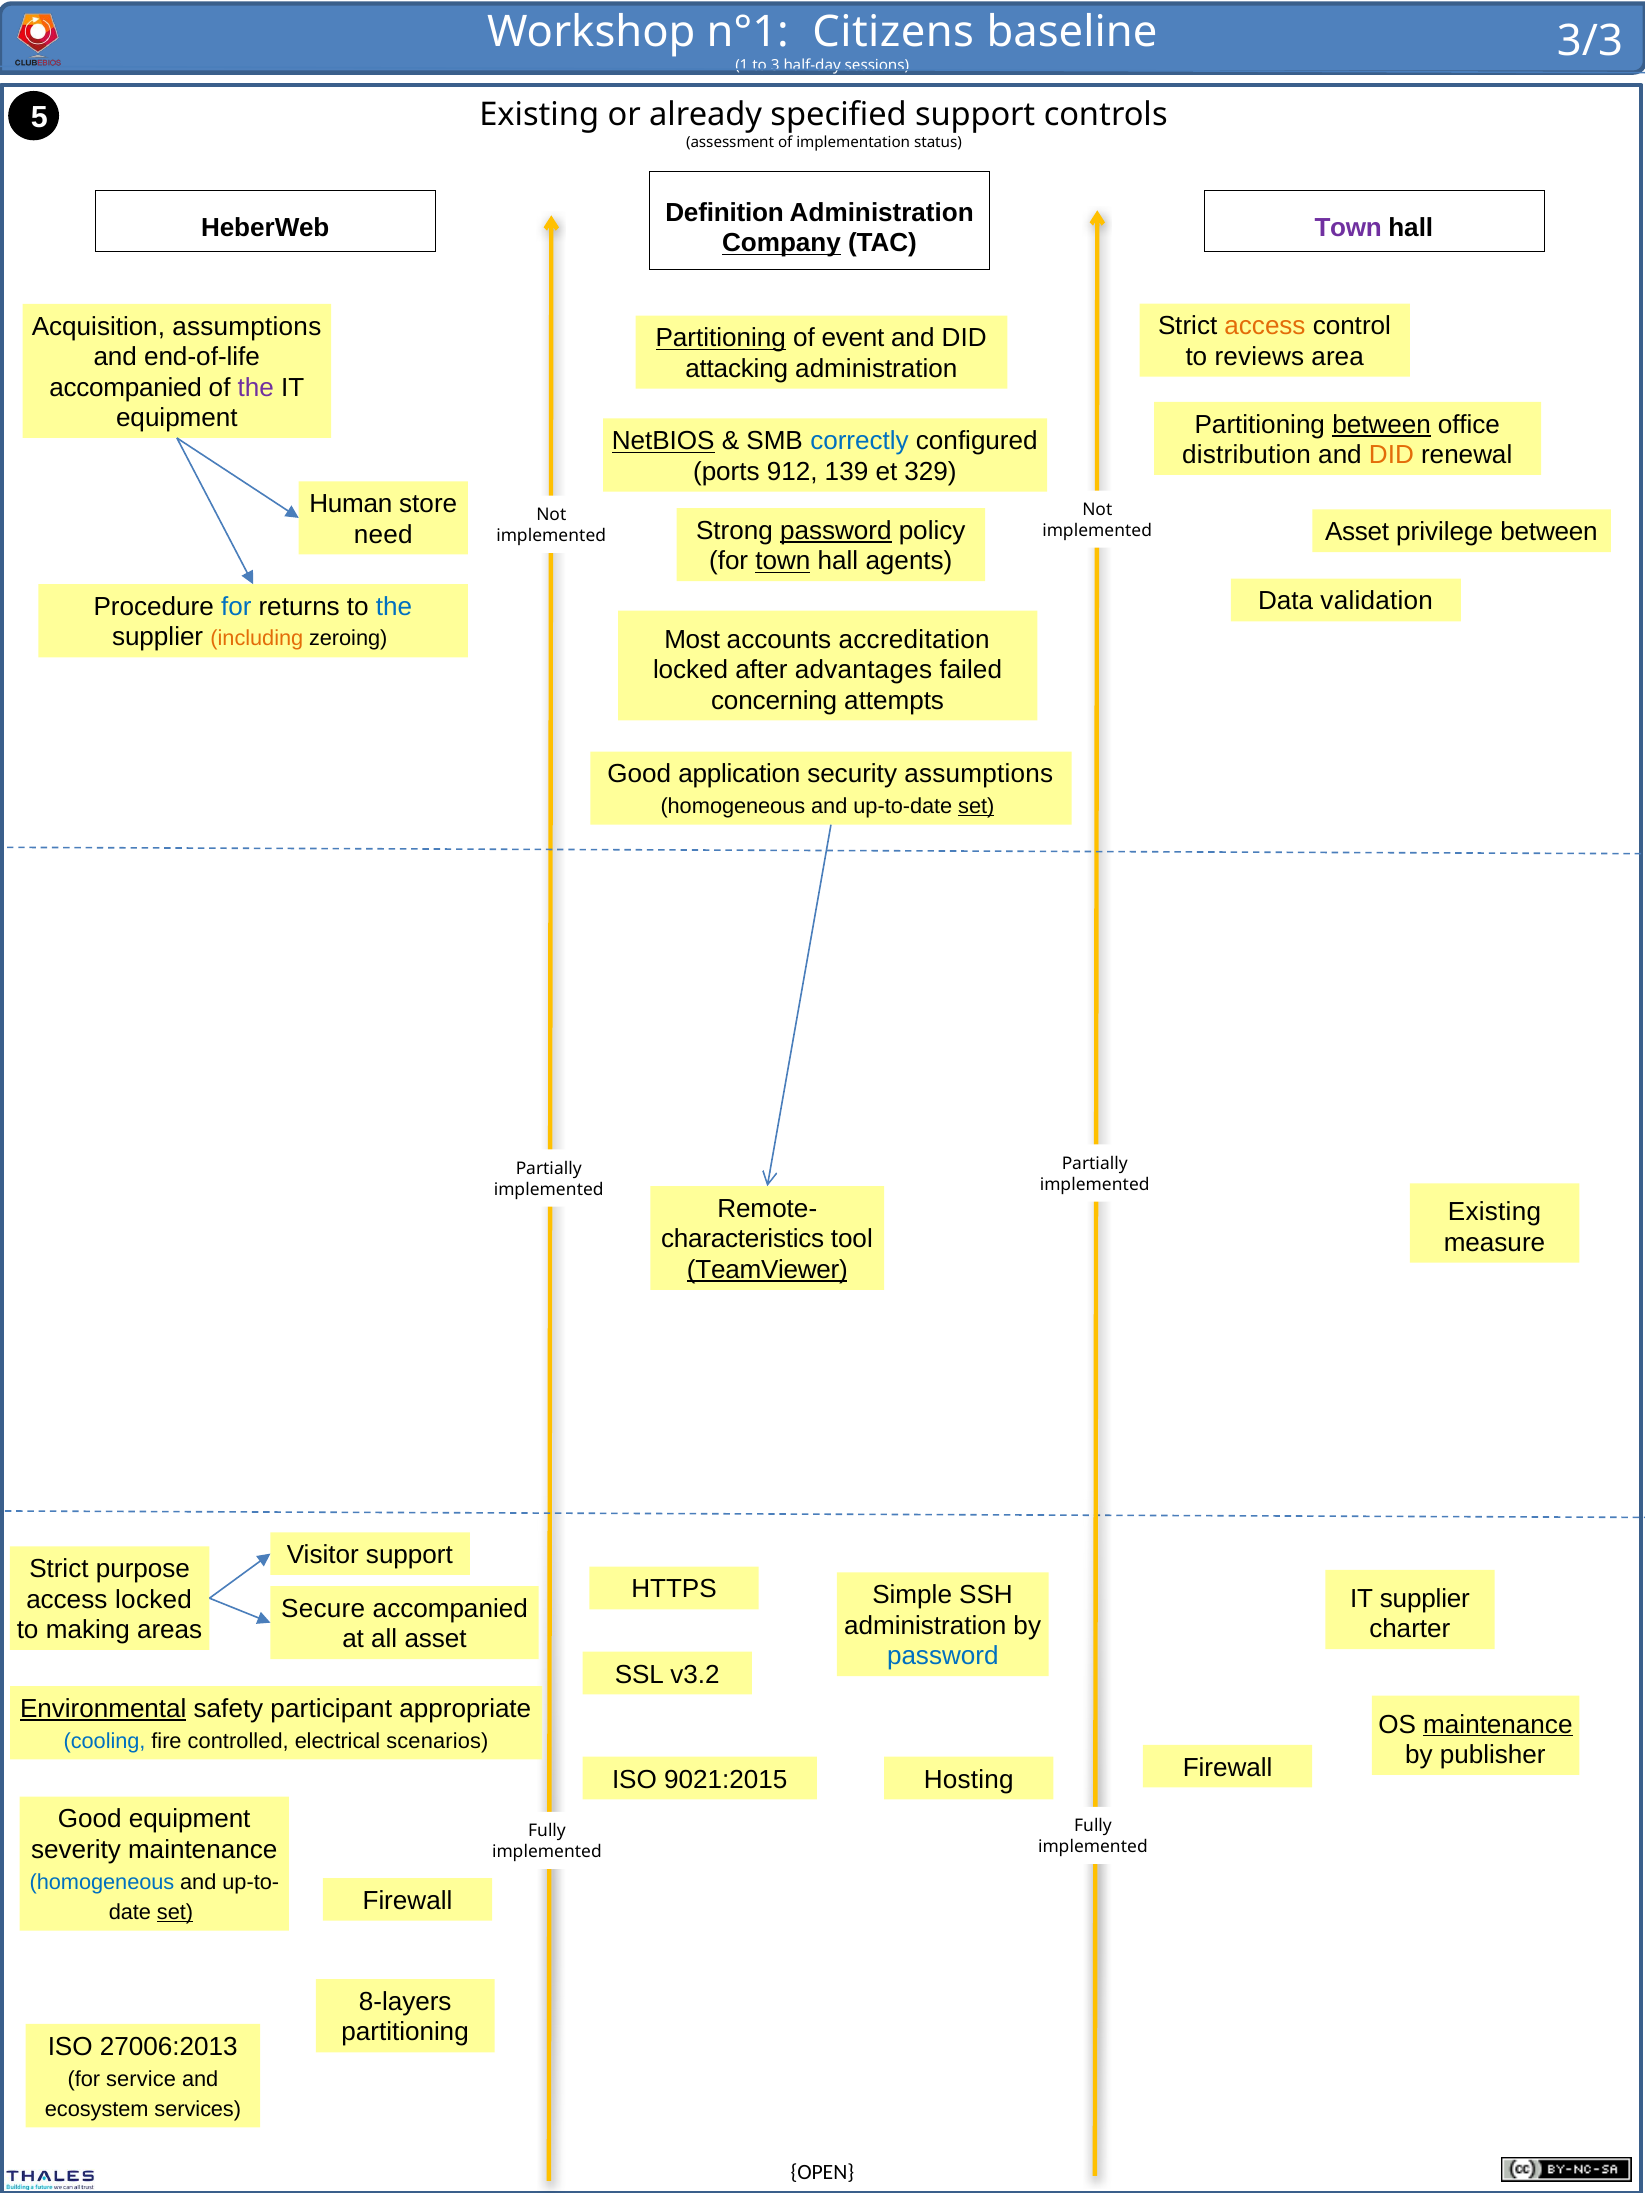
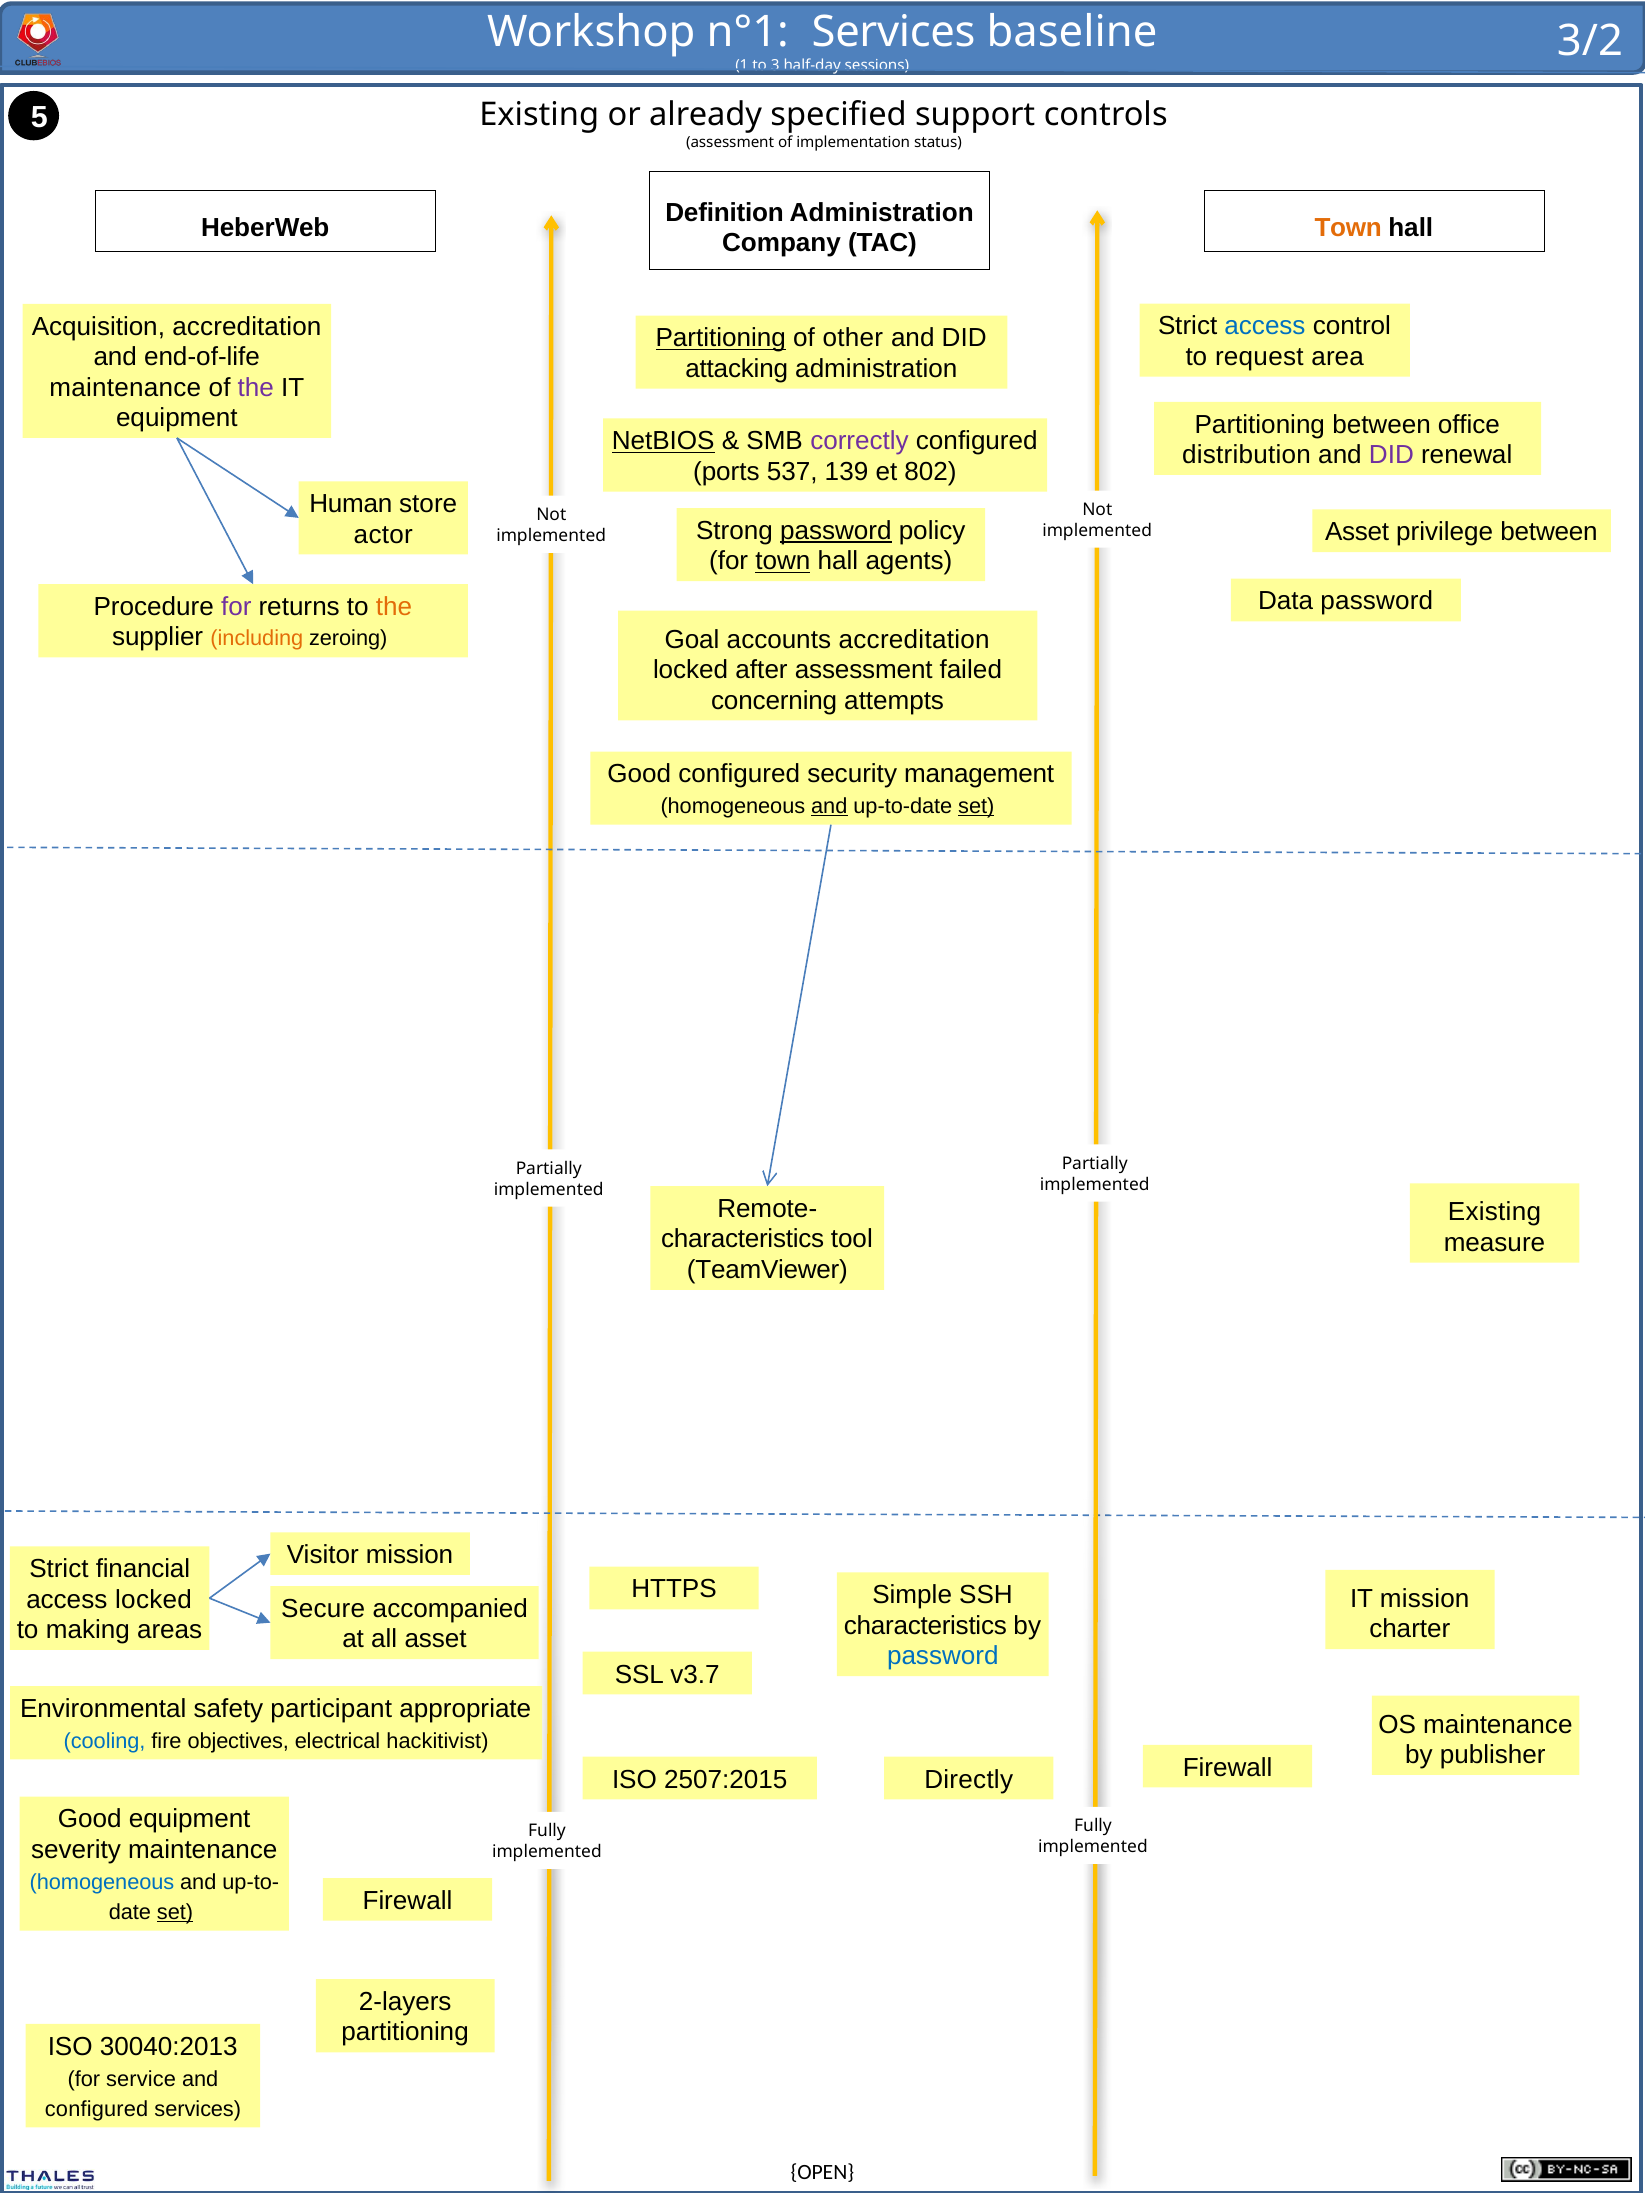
Citizens at (893, 32): Citizens -> Services
3/3: 3/3 -> 3/2
Town at (1348, 228) colour: purple -> orange
Company underline: present -> none
access at (1265, 326) colour: orange -> blue
Acquisition assumptions: assumptions -> accreditation
event: event -> other
reviews: reviews -> request
accompanied at (126, 388): accompanied -> maintenance
between at (1382, 425) underline: present -> none
correctly colour: blue -> purple
DID at (1391, 455) colour: orange -> purple
912: 912 -> 537
329: 329 -> 802
need: need -> actor
Data validation: validation -> password
for at (236, 607) colour: blue -> purple
the at (394, 607) colour: blue -> orange
Most: Most -> Goal
after advantages: advantages -> assessment
Good application: application -> configured
security assumptions: assumptions -> management
and at (829, 806) underline: none -> present
TeamViewer underline: present -> none
Visitor support: support -> mission
purpose: purpose -> financial
IT supplier: supplier -> mission
administration at (925, 1626): administration -> characteristics
v3.2: v3.2 -> v3.7
Environmental underline: present -> none
maintenance at (1498, 1725) underline: present -> none
controlled: controlled -> objectives
scenarios: scenarios -> hackitivist
9021:2015: 9021:2015 -> 2507:2015
Hosting: Hosting -> Directly
8-layers: 8-layers -> 2-layers
27006:2013: 27006:2013 -> 30040:2013
ecosystem at (97, 2110): ecosystem -> configured
